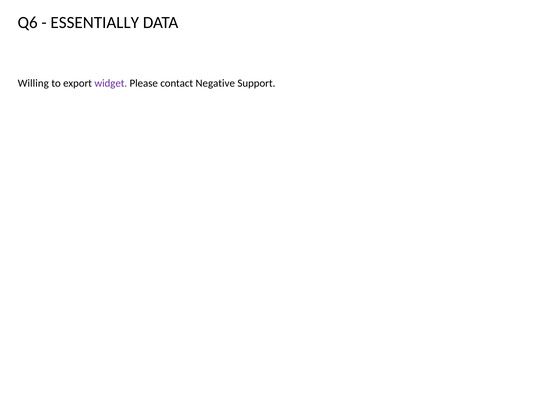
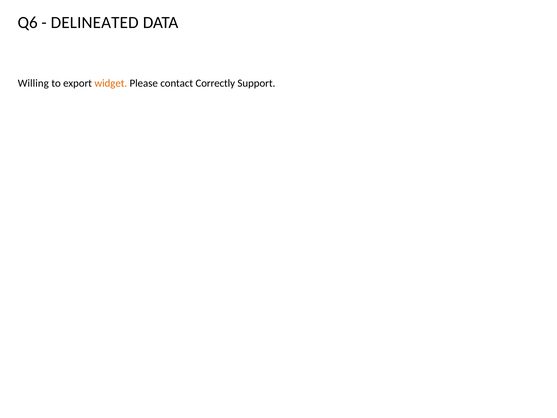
ESSENTIALLY: ESSENTIALLY -> DELINEATED
widget colour: purple -> orange
Negative: Negative -> Correctly
